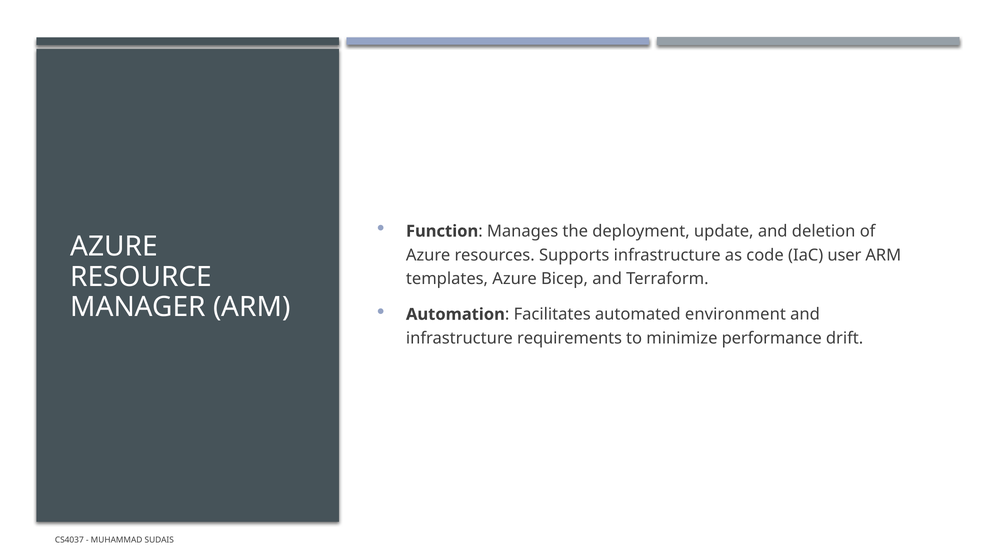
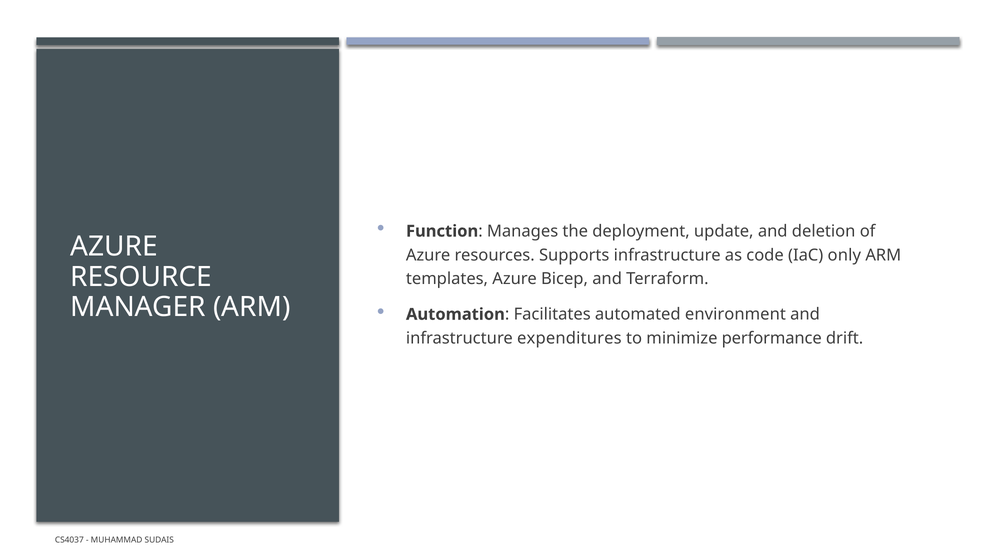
user: user -> only
requirements: requirements -> expenditures
